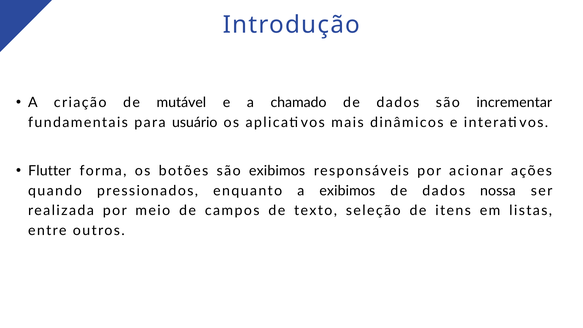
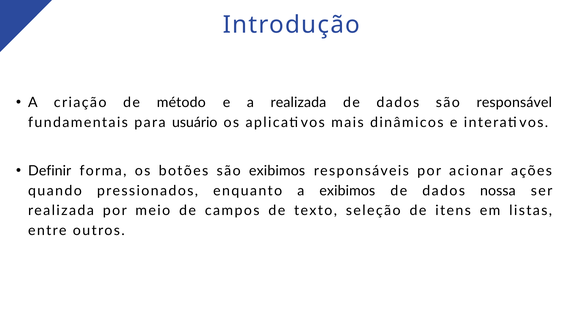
mutável: mutável -> método
a chamado: chamado -> realizada
incrementar: incrementar -> responsável
Flutter: Flutter -> Definir
